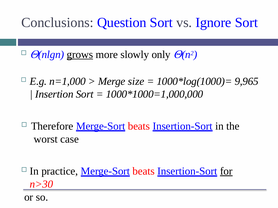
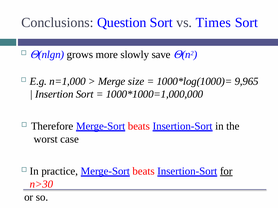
Ignore: Ignore -> Times
grows underline: present -> none
only: only -> save
